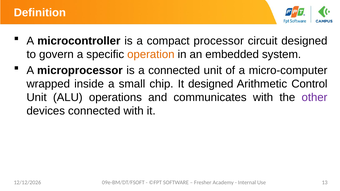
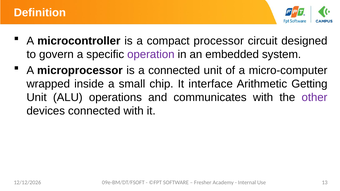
operation colour: orange -> purple
It designed: designed -> interface
Control: Control -> Getting
